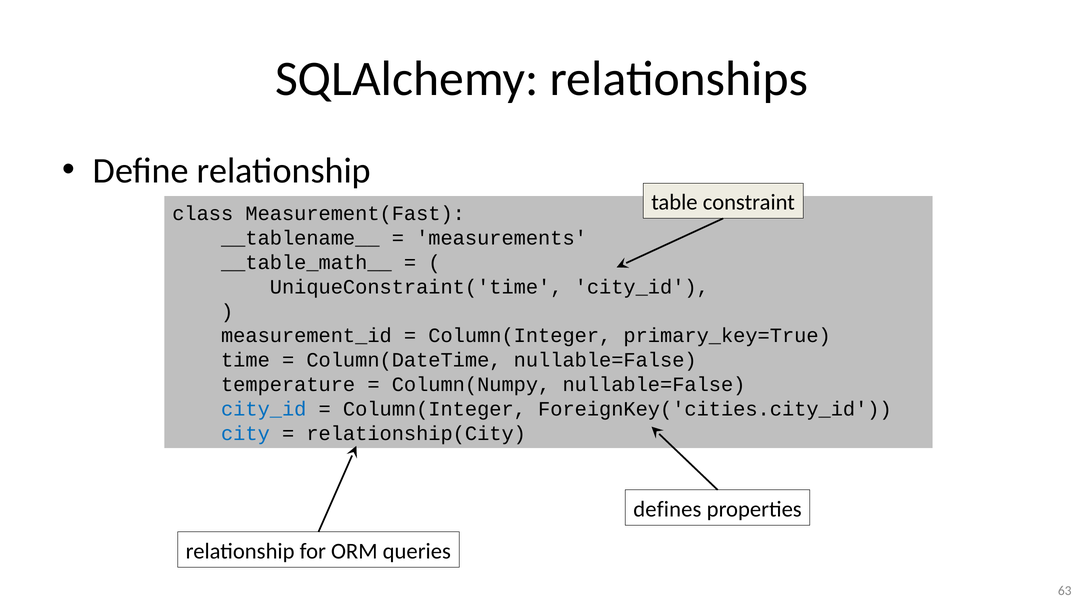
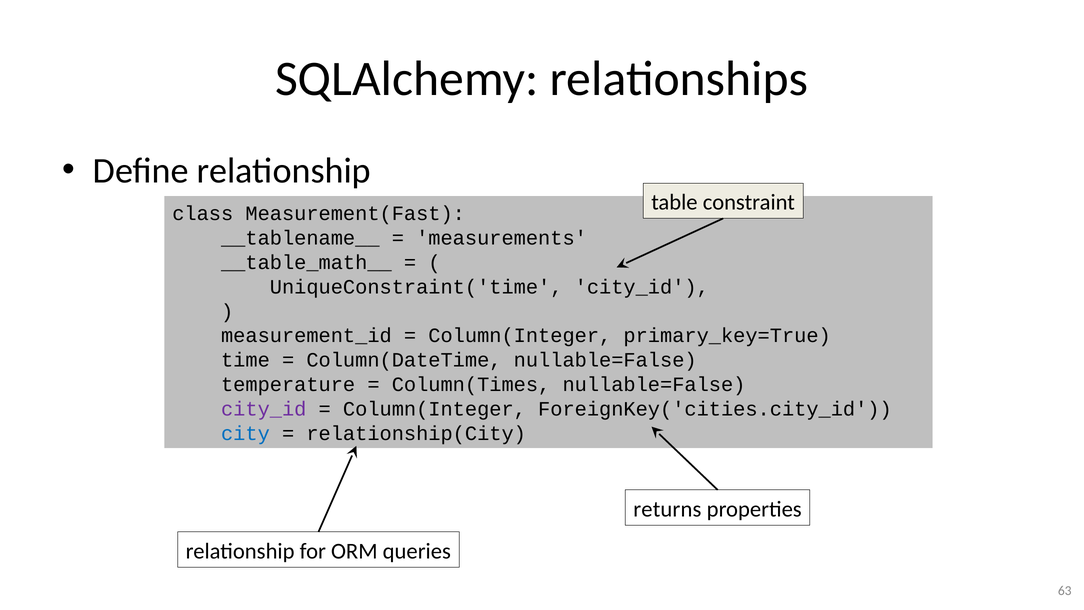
Column(Numpy: Column(Numpy -> Column(Times
city_id at (264, 409) colour: blue -> purple
defines: defines -> returns
